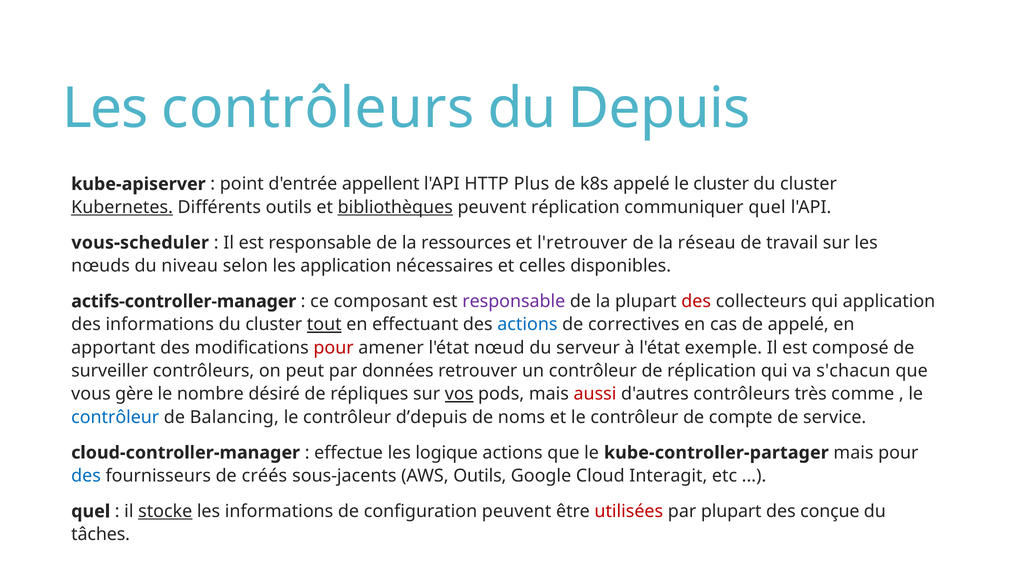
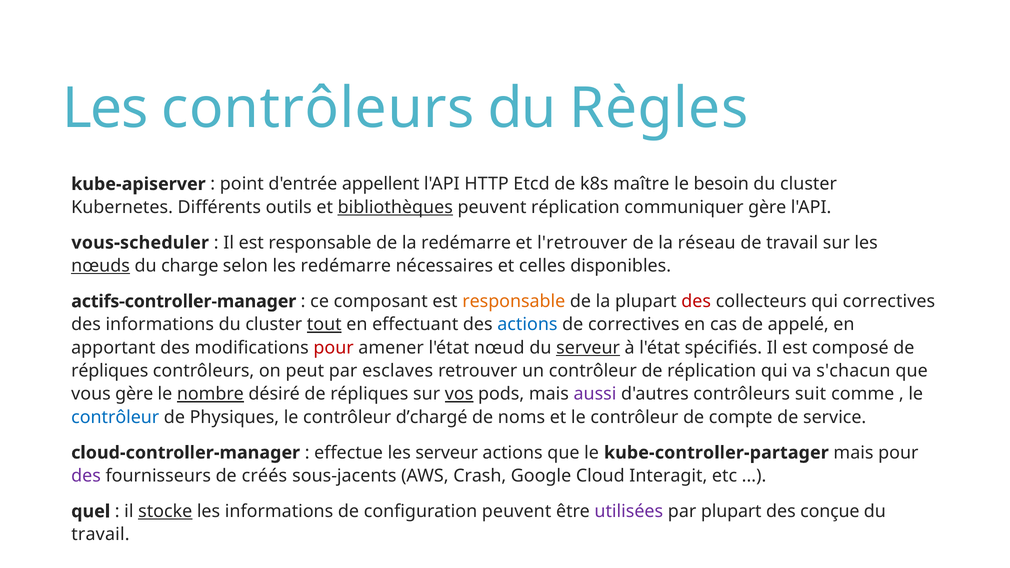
Depuis: Depuis -> Règles
Plus: Plus -> Etcd
k8s appelé: appelé -> maître
le cluster: cluster -> besoin
Kubernetes underline: present -> none
communiquer quel: quel -> gère
la ressources: ressources -> redémarre
nœuds underline: none -> present
niveau: niveau -> charge
les application: application -> redémarre
responsable at (514, 301) colour: purple -> orange
qui application: application -> correctives
serveur at (588, 348) underline: none -> present
exemple: exemple -> spécifiés
surveiller at (110, 371): surveiller -> répliques
données: données -> esclaves
nombre underline: none -> present
aussi colour: red -> purple
très: très -> suit
Balancing: Balancing -> Physiques
d’depuis: d’depuis -> d’chargé
les logique: logique -> serveur
des at (86, 476) colour: blue -> purple
AWS Outils: Outils -> Crash
utilisées colour: red -> purple
tâches at (101, 535): tâches -> travail
